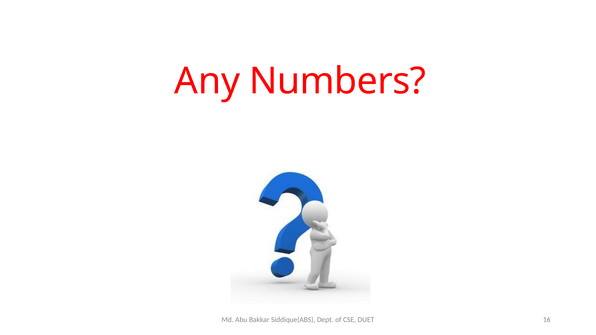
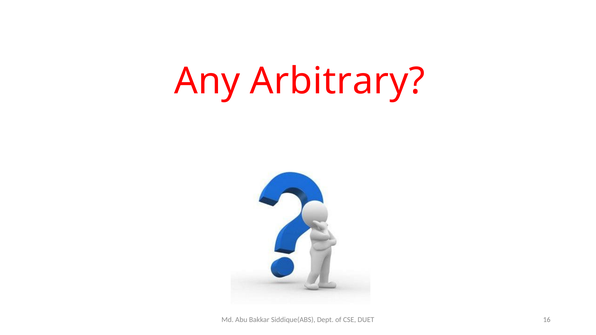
Numbers: Numbers -> Arbitrary
